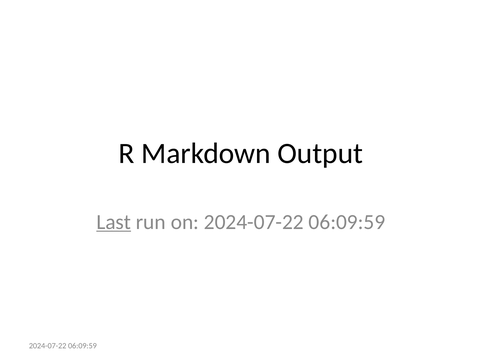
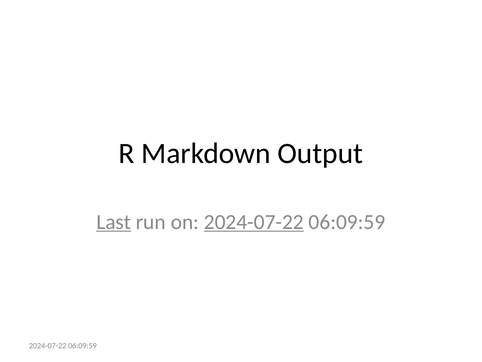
2024-07-22 at (254, 222) underline: none -> present
